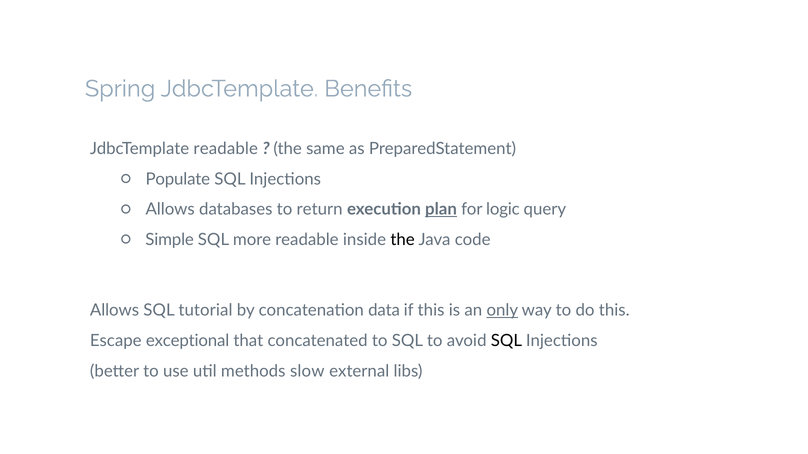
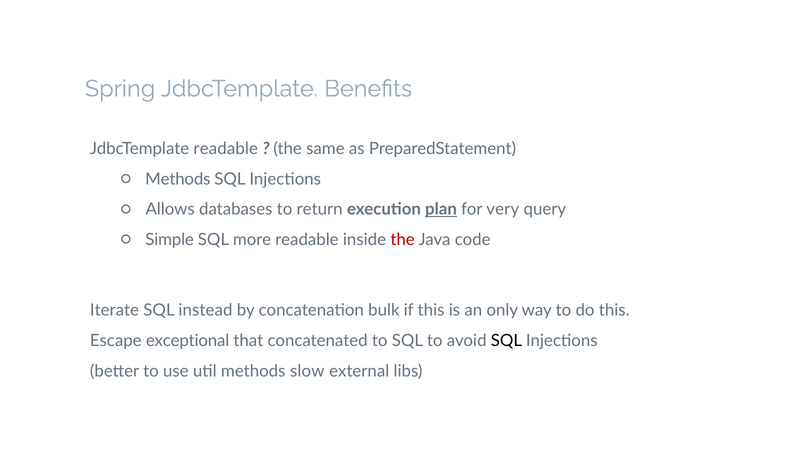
Populate at (178, 179): Populate -> Methods
logic: logic -> very
the at (403, 240) colour: black -> red
Allows at (115, 311): Allows -> Iterate
tutorial: tutorial -> instead
data: data -> bulk
only underline: present -> none
